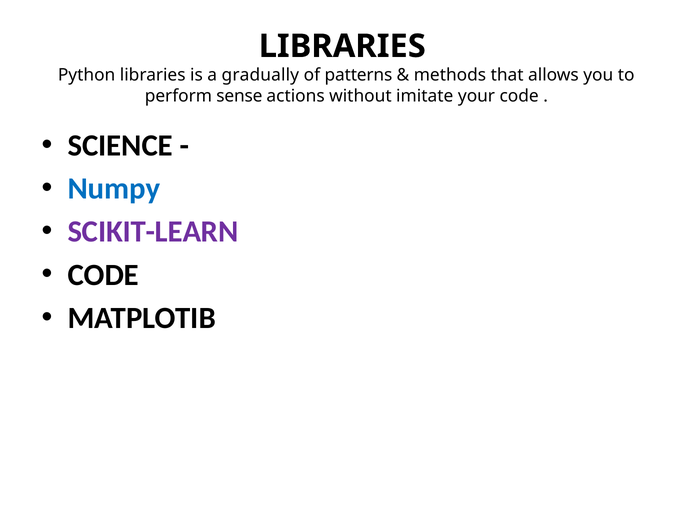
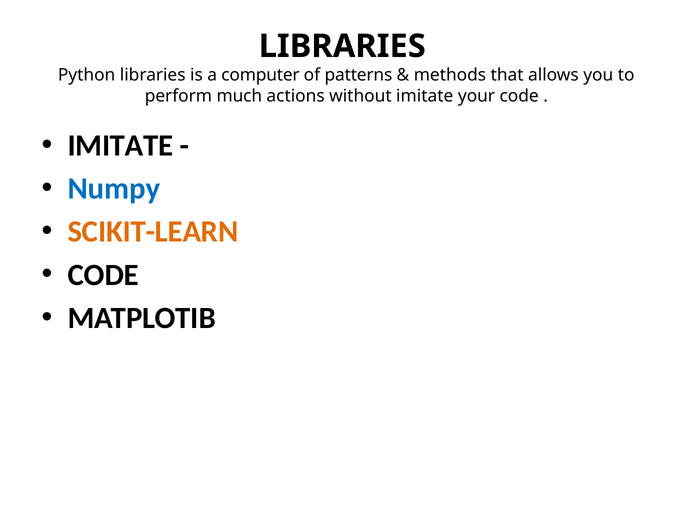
gradually: gradually -> computer
sense: sense -> much
SCIENCE at (120, 145): SCIENCE -> IMITATE
SCIKIT-LEARN colour: purple -> orange
